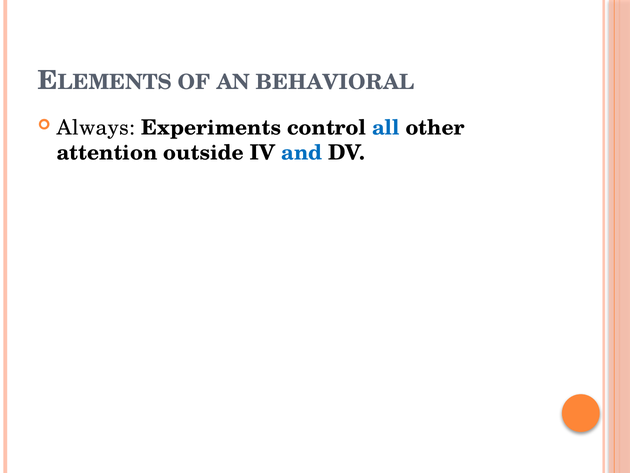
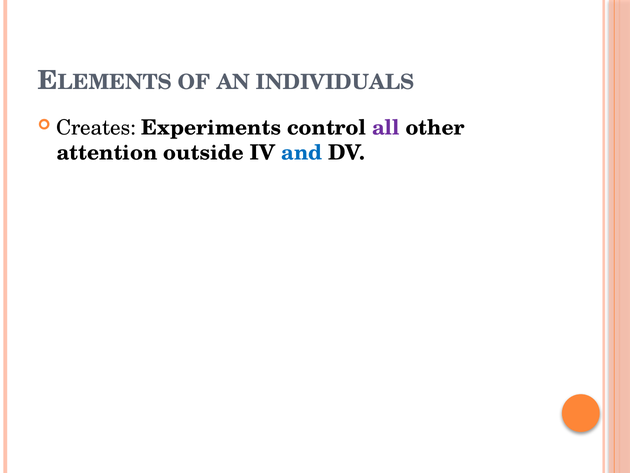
BEHAVIORAL: BEHAVIORAL -> INDIVIDUALS
Always: Always -> Creates
all colour: blue -> purple
